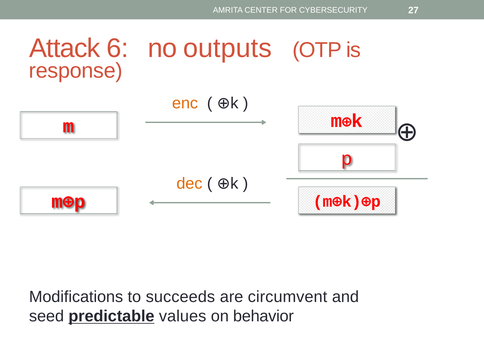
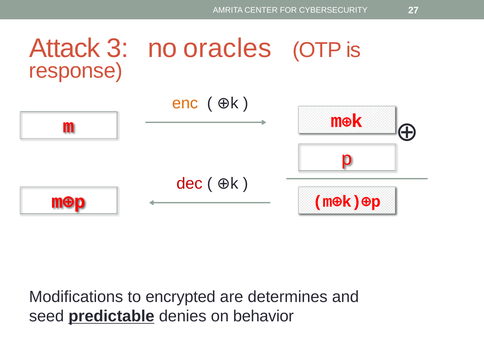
6: 6 -> 3
outputs: outputs -> oracles
dec colour: orange -> red
succeeds: succeeds -> encrypted
circumvent: circumvent -> determines
values: values -> denies
